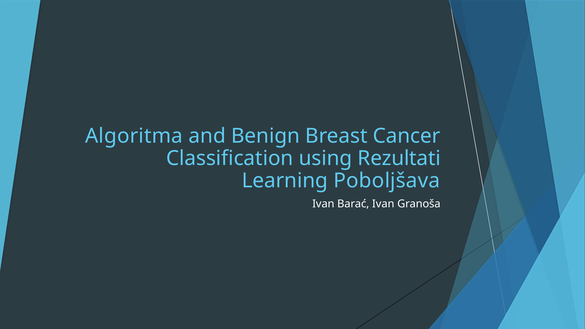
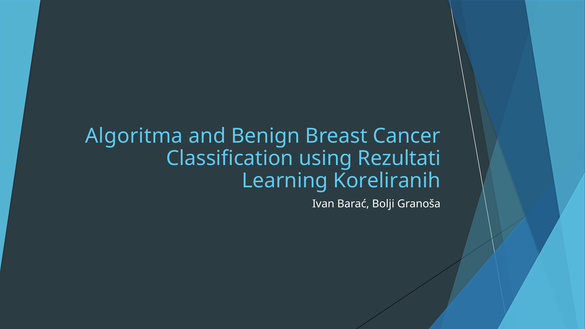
Poboljšava: Poboljšava -> Koreliranih
Barać Ivan: Ivan -> Bolji
